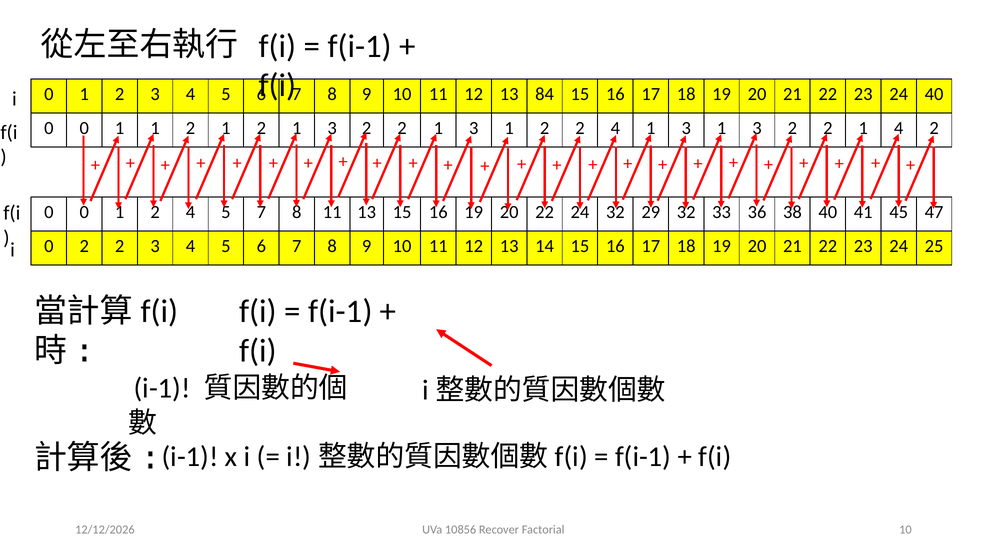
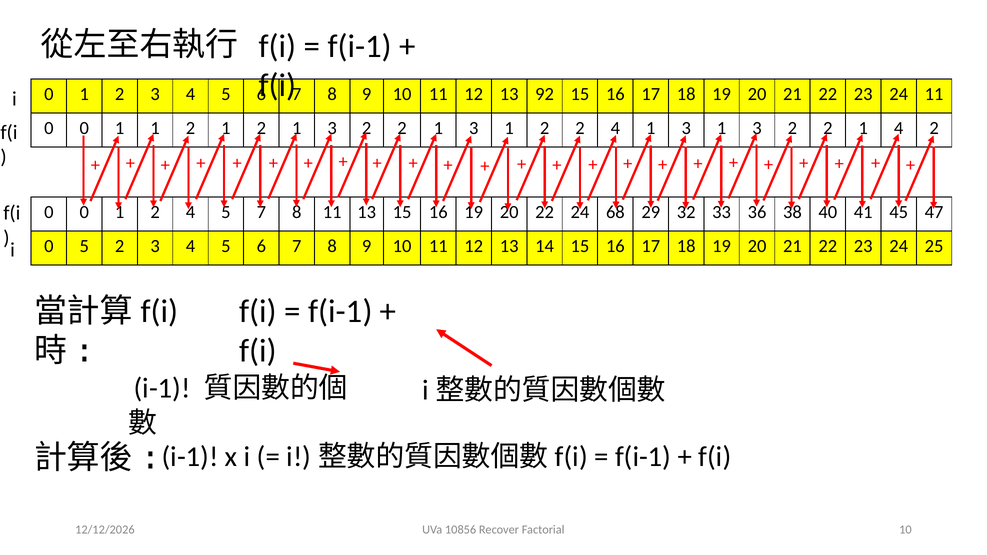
84: 84 -> 92
24 40: 40 -> 11
24 32: 32 -> 68
0 2: 2 -> 5
